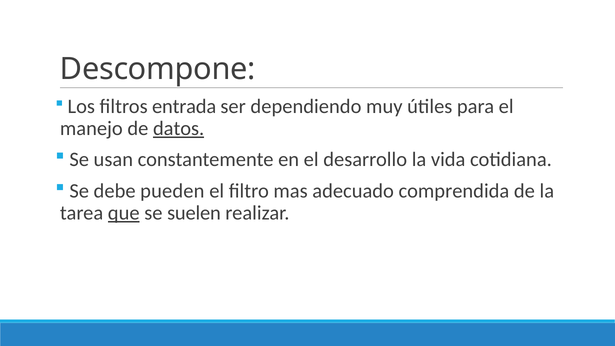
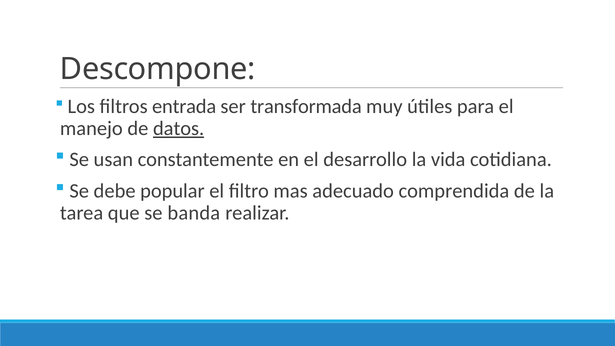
dependiendo: dependiendo -> transformada
pueden: pueden -> popular
que underline: present -> none
suelen: suelen -> banda
